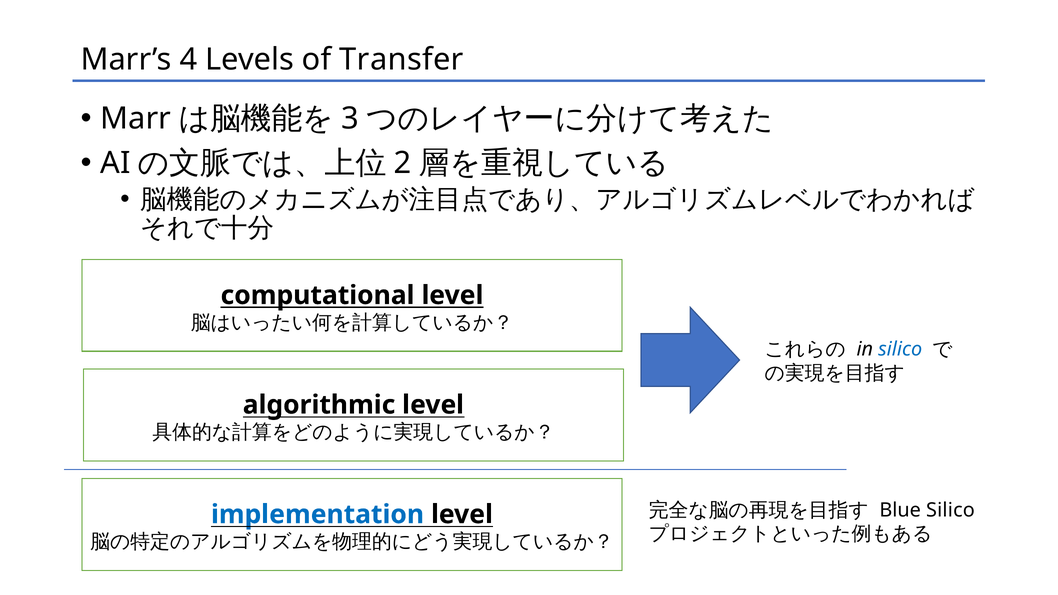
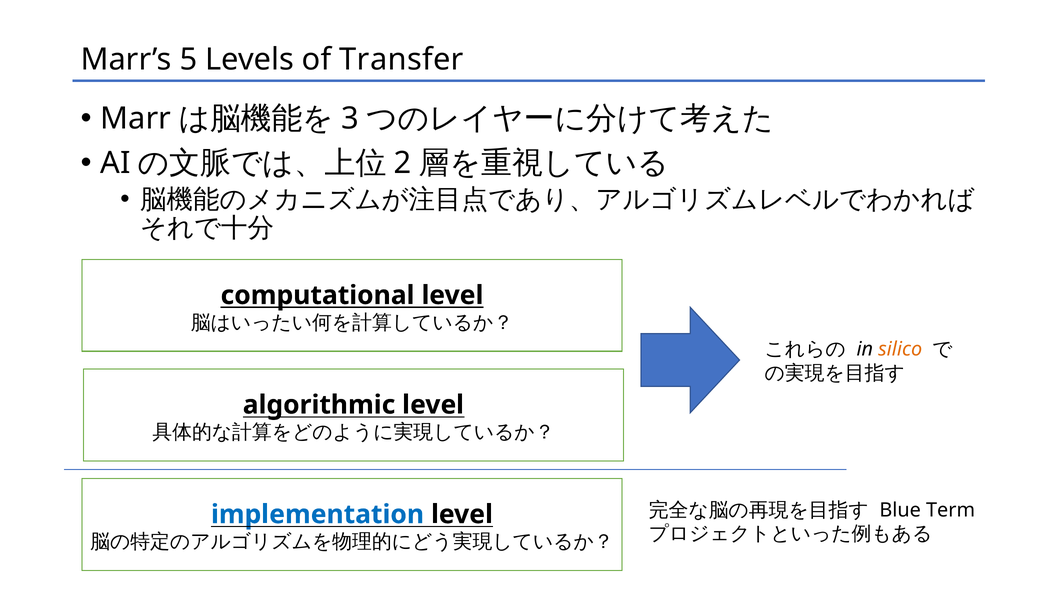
4: 4 -> 5
silico at (900, 349) colour: blue -> orange
Blue Silico: Silico -> Term
